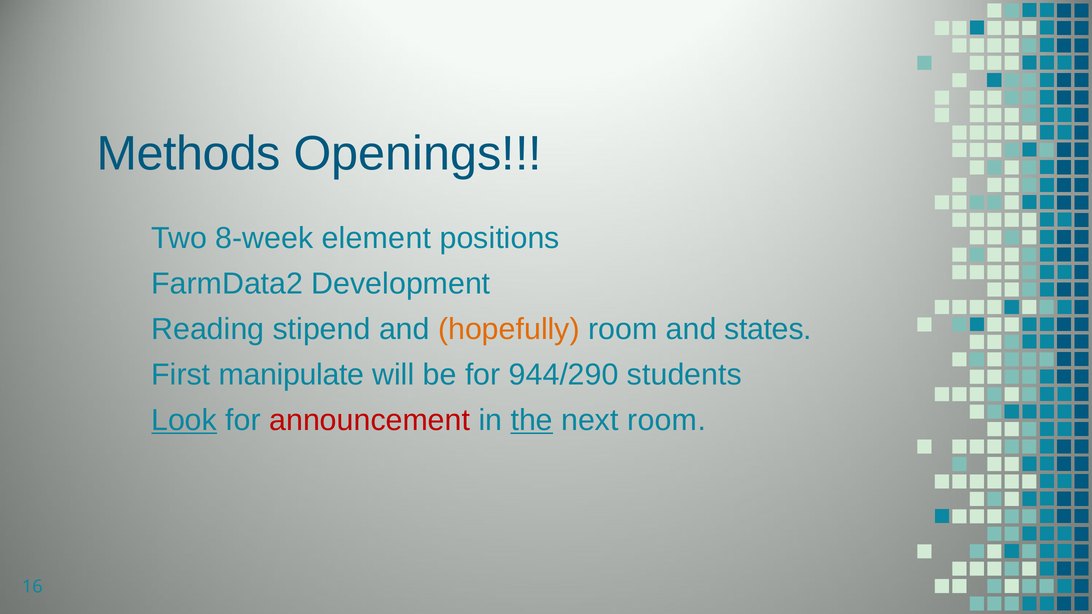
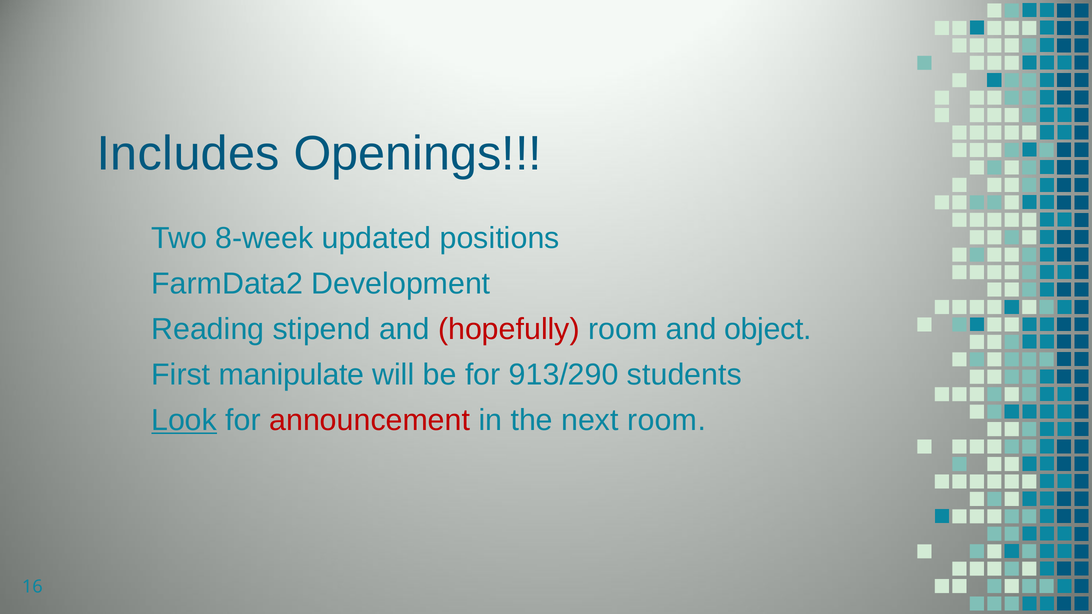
Methods: Methods -> Includes
element: element -> updated
hopefully colour: orange -> red
states: states -> object
944/290: 944/290 -> 913/290
the underline: present -> none
